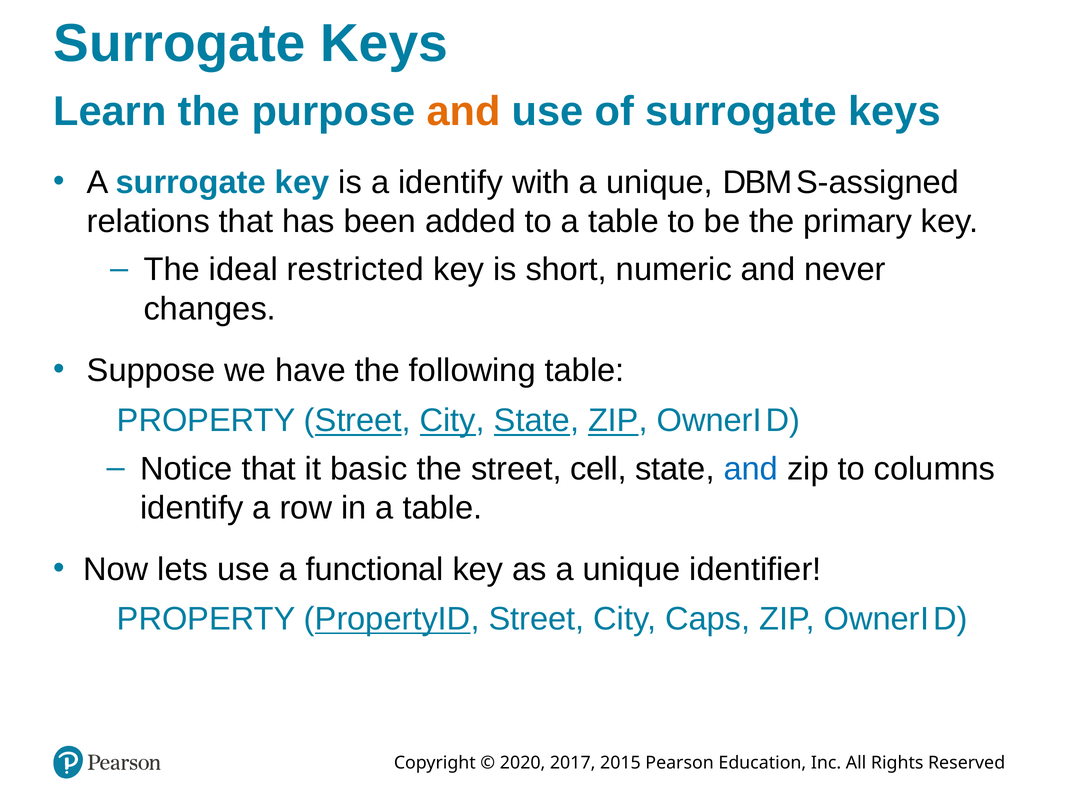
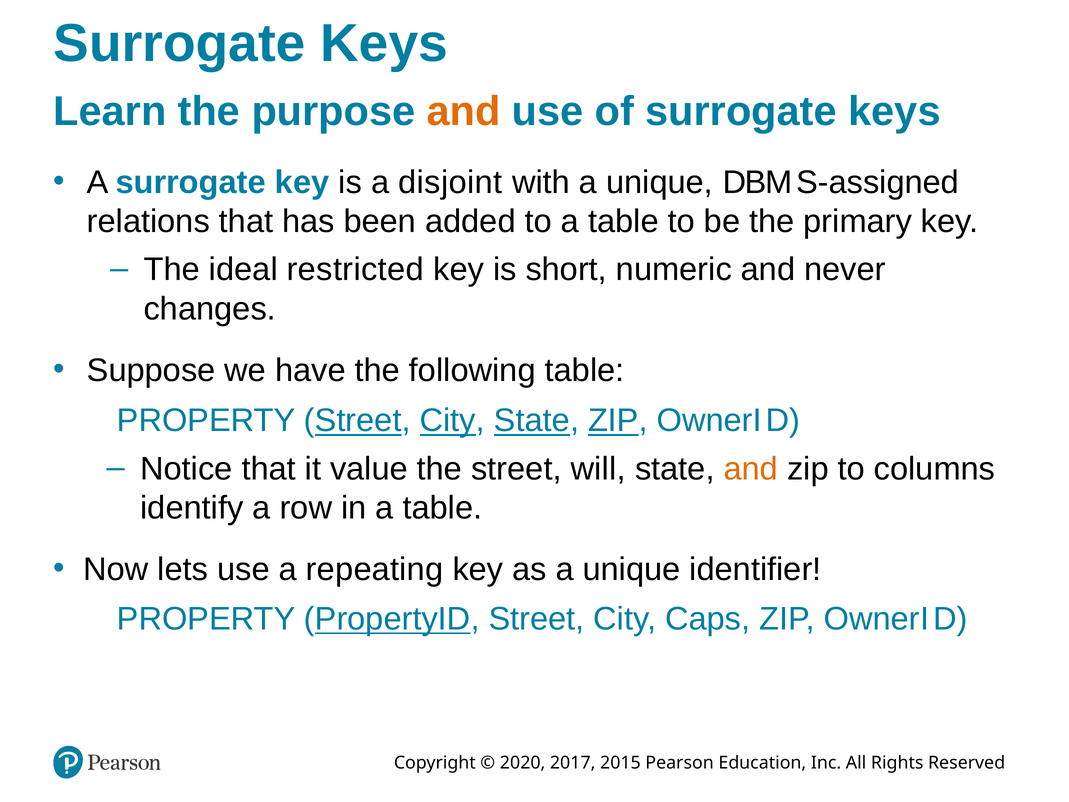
a identify: identify -> disjoint
basic: basic -> value
cell: cell -> will
and at (751, 469) colour: blue -> orange
functional: functional -> repeating
